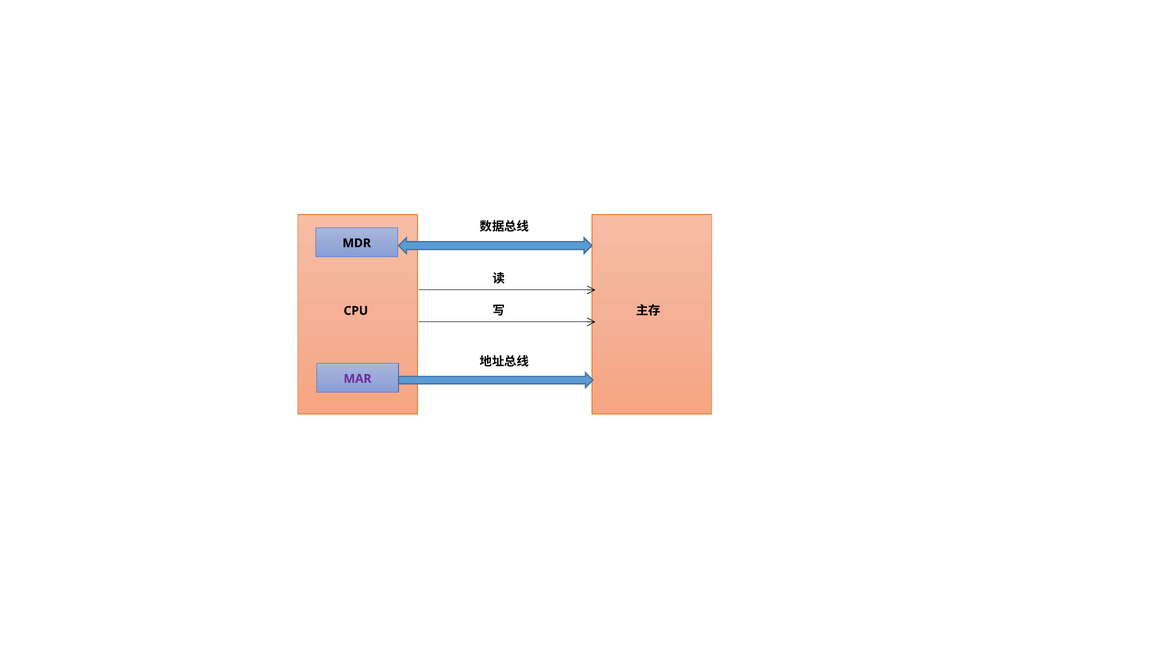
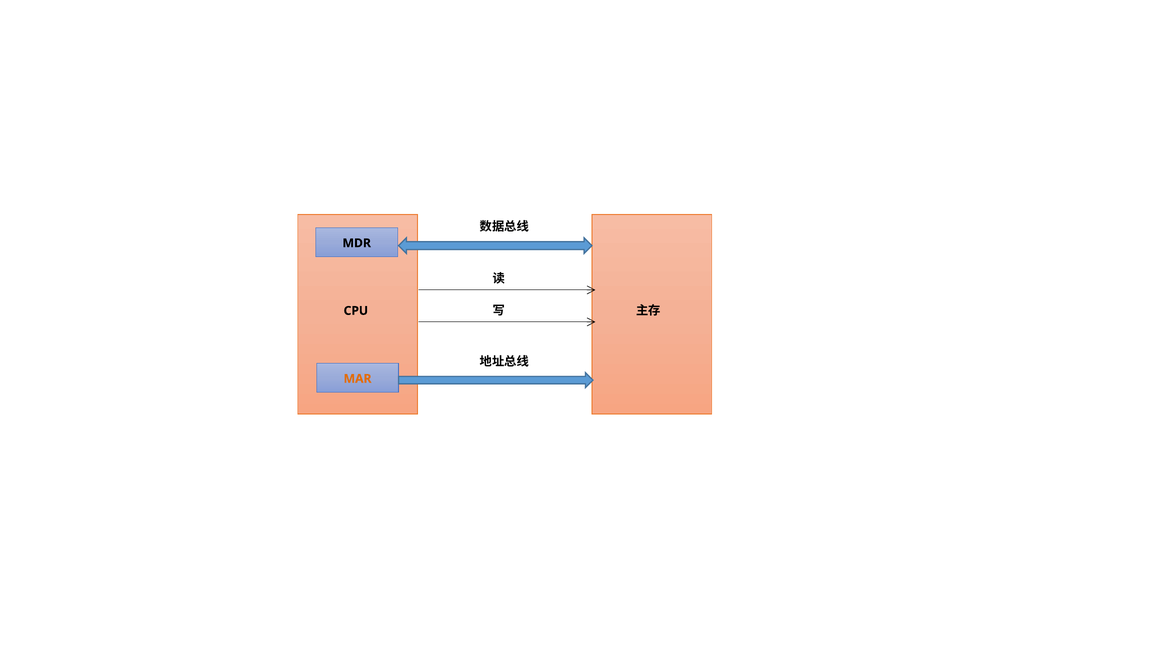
MAR colour: purple -> orange
